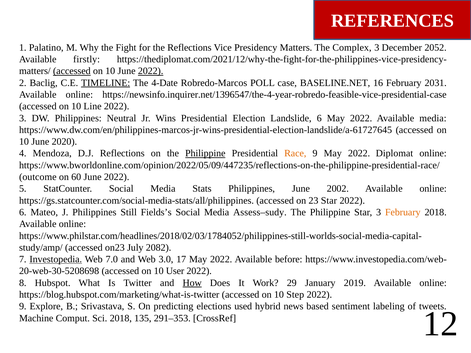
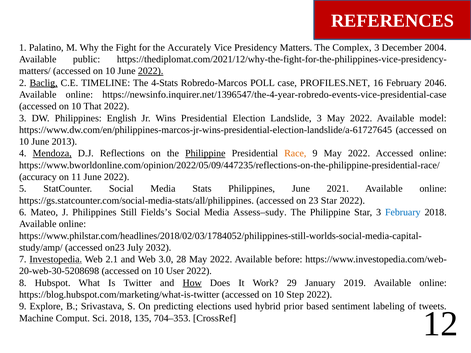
the Reflections: Reflections -> Accurately
2052: 2052 -> 2004
firstly: firstly -> public
accessed at (72, 71) underline: present -> none
Baclig underline: none -> present
TIMELINE underline: present -> none
4-Date: 4-Date -> 4-Stats
BASELINE.NET: BASELINE.NET -> PROFILES.NET
2031: 2031 -> 2046
https://newsinfo.inquirer.net/1396547/the-4-year-robredo-feasible-vice-presidential-case: https://newsinfo.inquirer.net/1396547/the-4-year-robredo-feasible-vice-presidential-case -> https://newsinfo.inquirer.net/1396547/the-4-year-robredo-events-vice-presidential-case
Line: Line -> That
Neutral: Neutral -> English
Landslide 6: 6 -> 3
Available media: media -> model
2020: 2020 -> 2013
Mendoza underline: none -> present
2022 Diplomat: Diplomat -> Accessed
outcome: outcome -> accuracy
60: 60 -> 11
2002: 2002 -> 2021
February at (403, 212) colour: orange -> blue
2082: 2082 -> 2032
7.0: 7.0 -> 2.1
17: 17 -> 28
news: news -> prior
291–353: 291–353 -> 704–353
